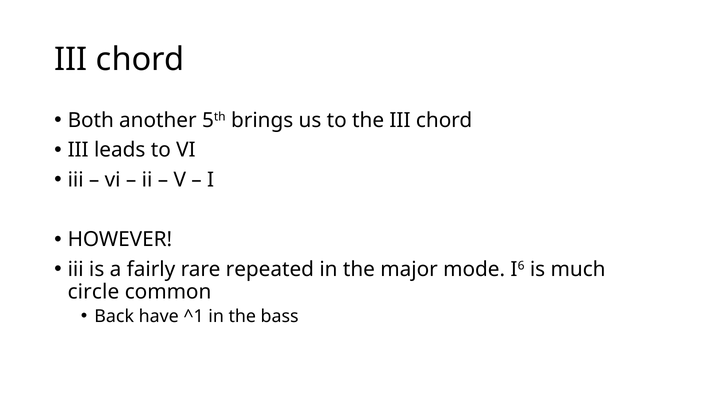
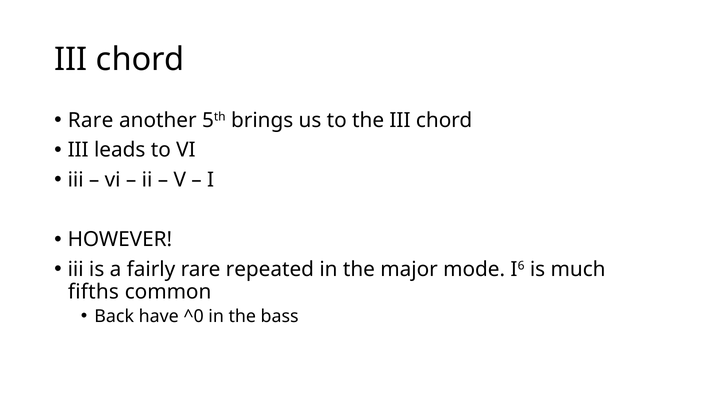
Both at (91, 120): Both -> Rare
circle: circle -> fifths
^1: ^1 -> ^0
